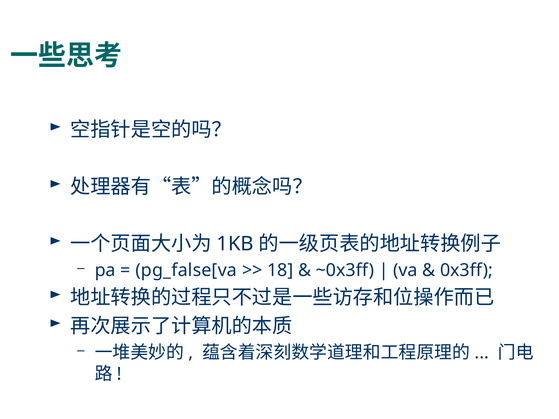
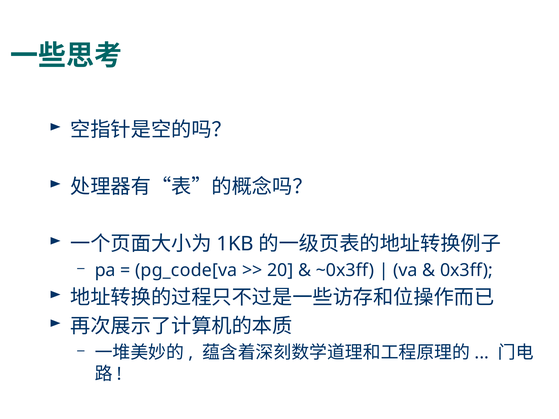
pg_false[va: pg_false[va -> pg_code[va
18: 18 -> 20
